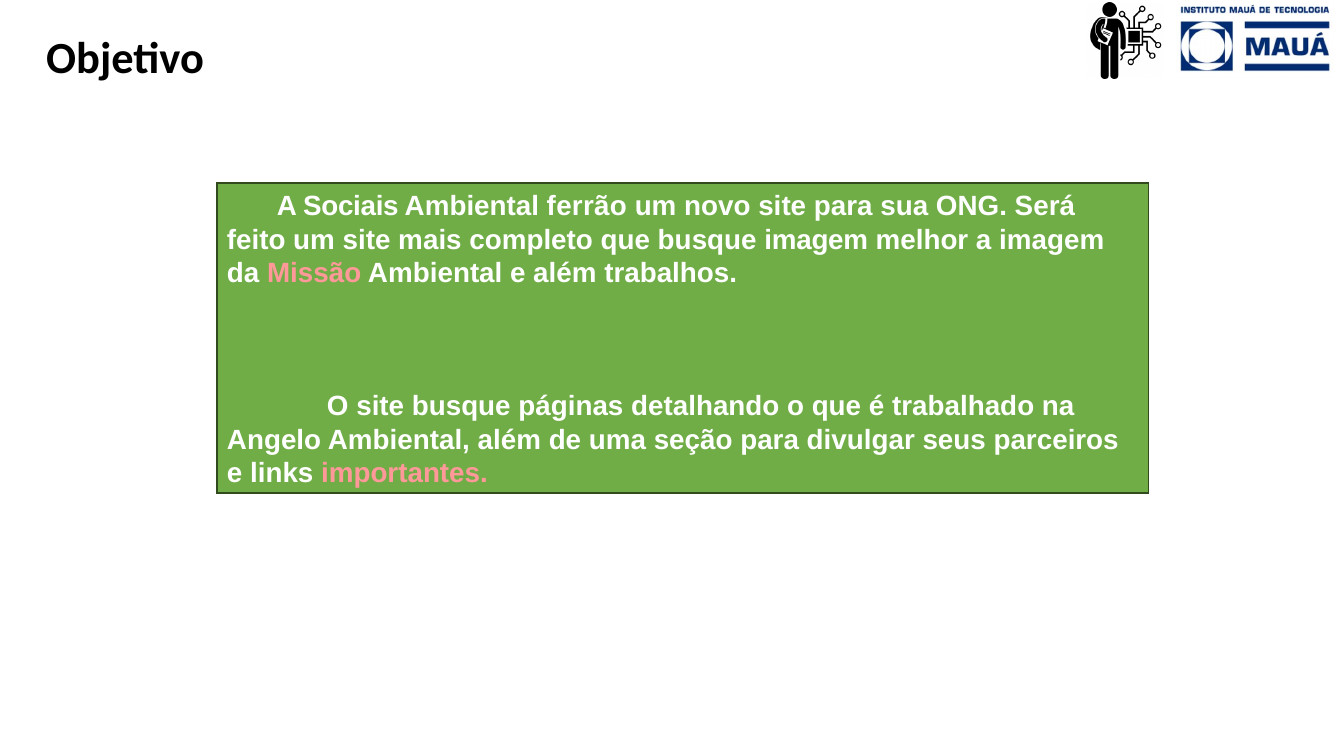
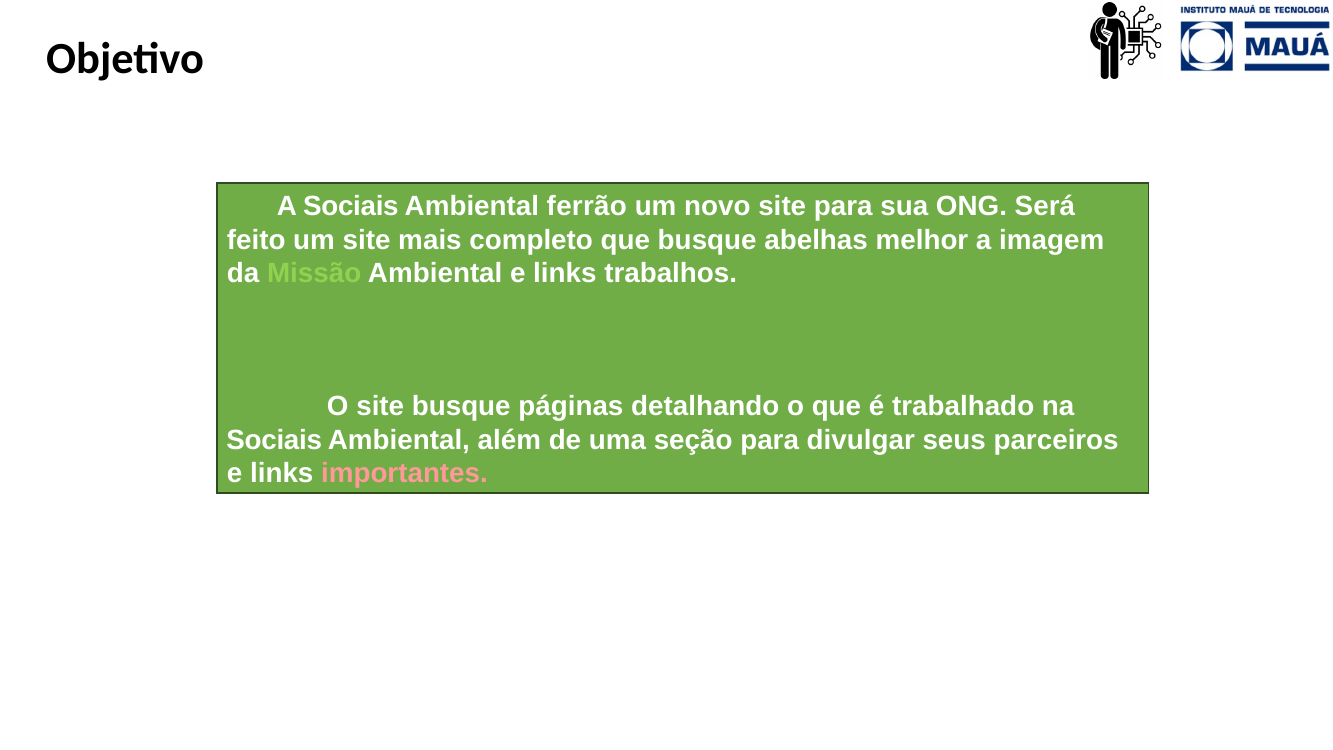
busque imagem: imagem -> abelhas
Missão colour: pink -> light green
Ambiental e além: além -> links
Angelo at (274, 440): Angelo -> Sociais
